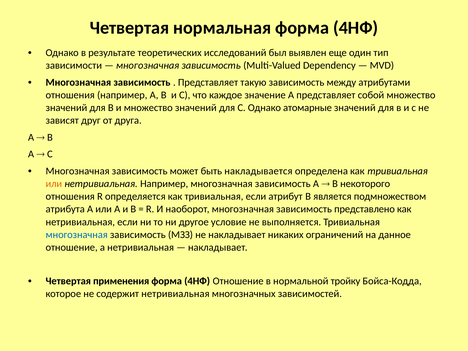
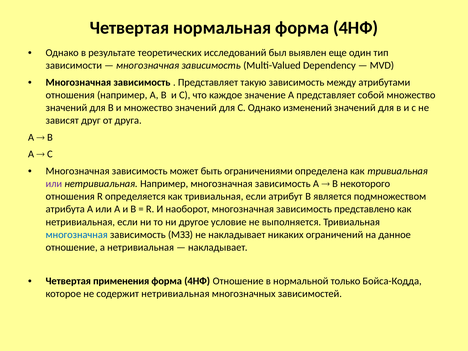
атомарные: атомарные -> изменений
накладывается: накладывается -> ограничениями
или at (54, 184) colour: orange -> purple
тройку: тройку -> только
